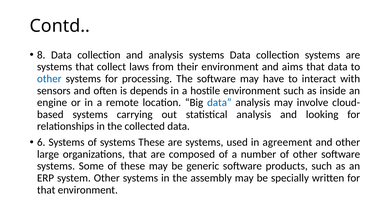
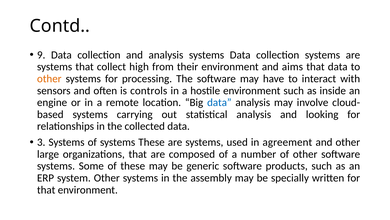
8: 8 -> 9
laws: laws -> high
other at (49, 79) colour: blue -> orange
depends: depends -> controls
6: 6 -> 3
